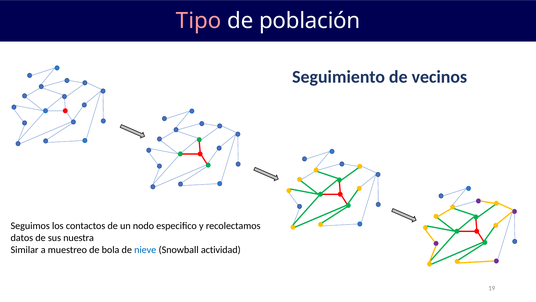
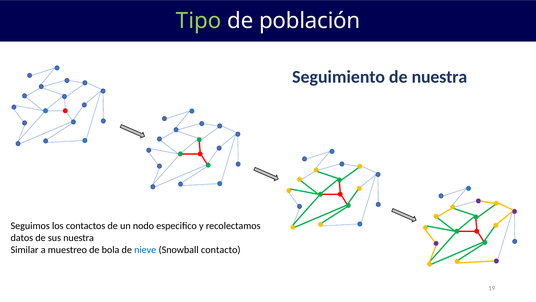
Tipo colour: pink -> light green
de vecinos: vecinos -> nuestra
actividad: actividad -> contacto
